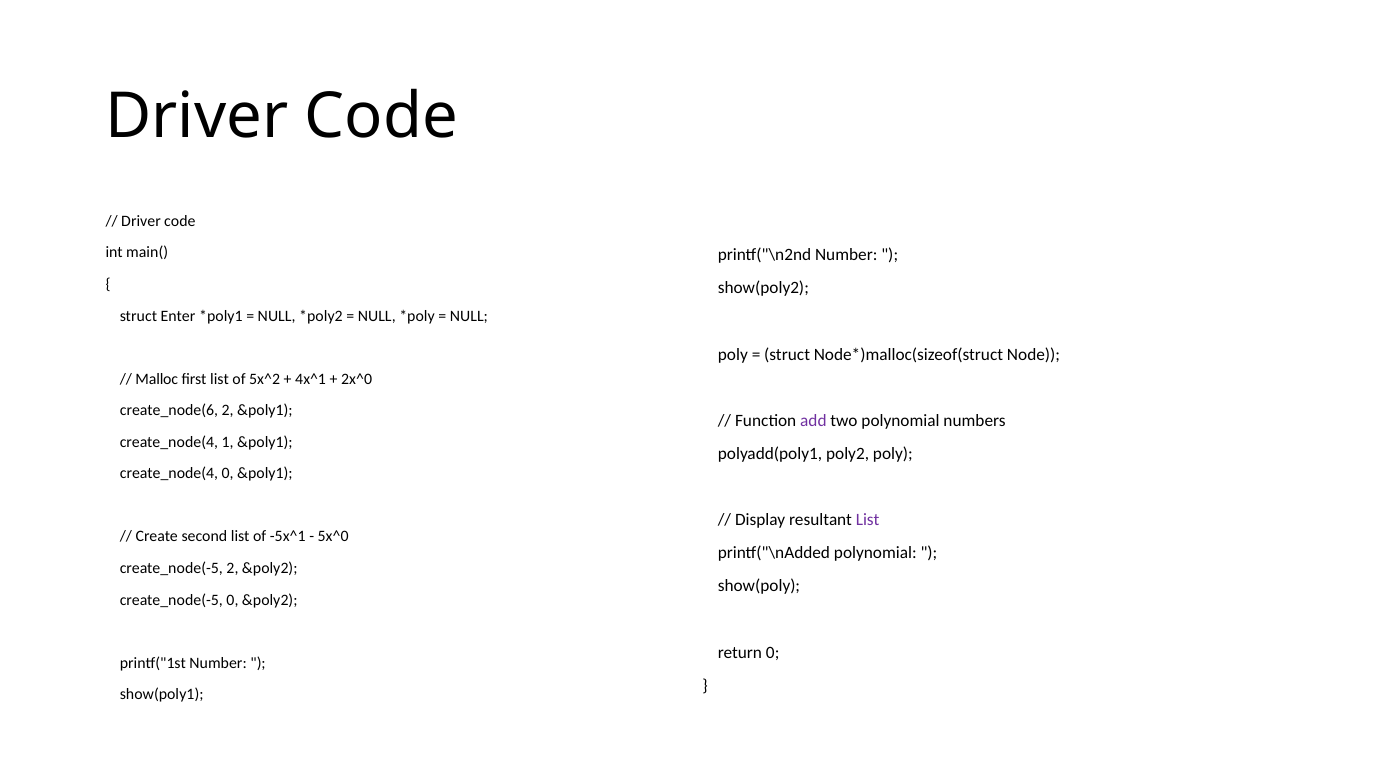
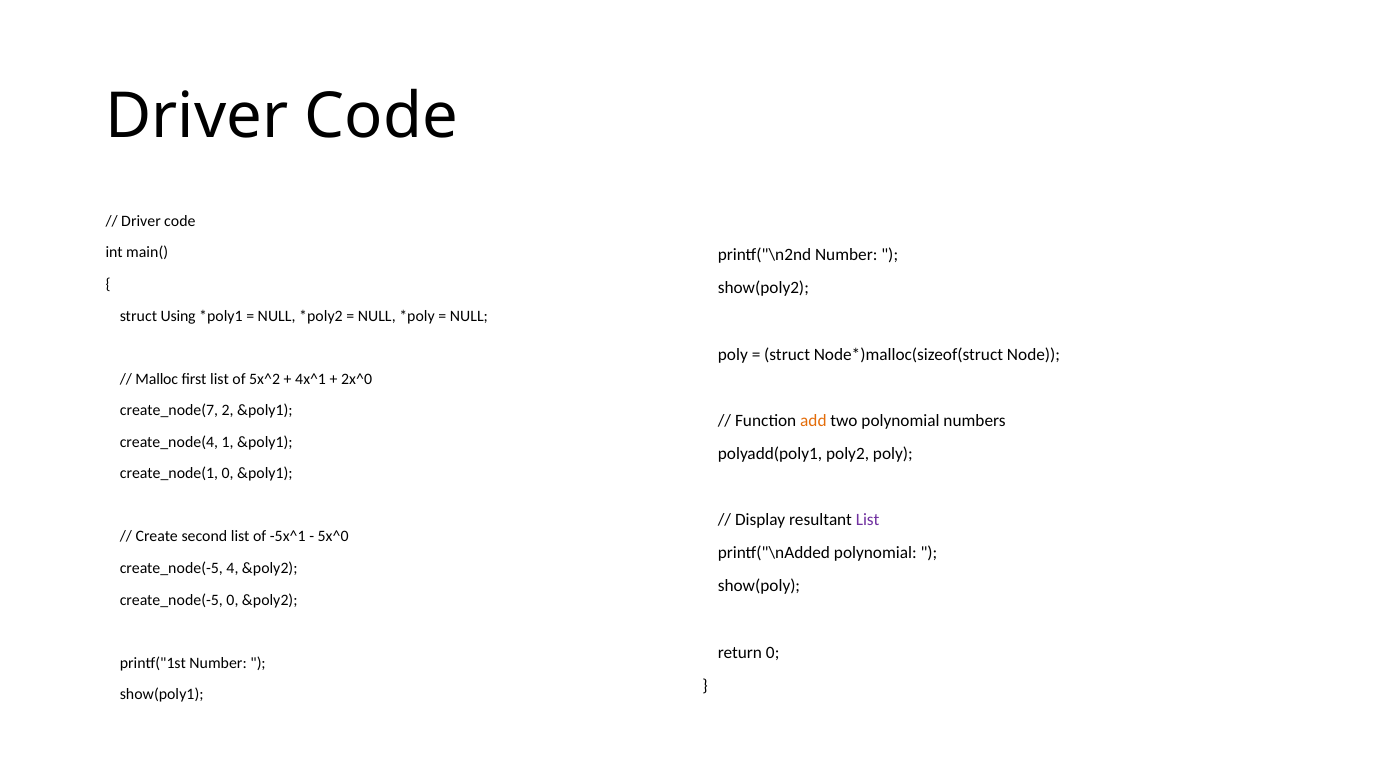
Enter: Enter -> Using
create_node(6: create_node(6 -> create_node(7
add colour: purple -> orange
create_node(4 at (169, 473): create_node(4 -> create_node(1
create_node(-5 2: 2 -> 4
